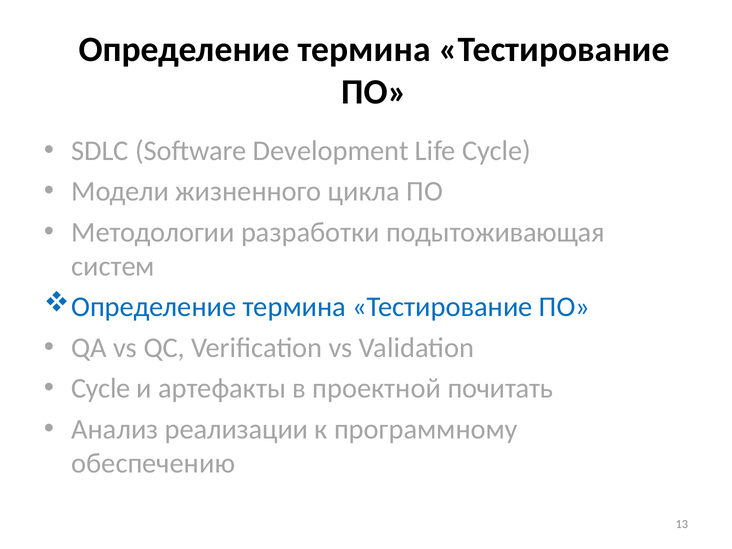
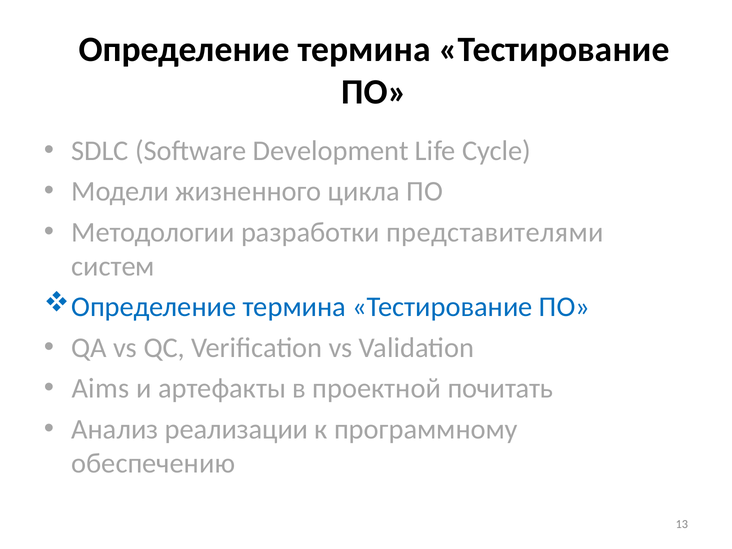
подытоживающая: подытоживающая -> представителями
Cycle at (101, 388): Cycle -> Aims
